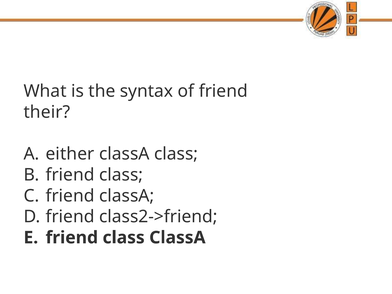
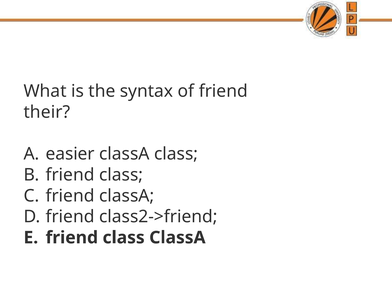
either: either -> easier
